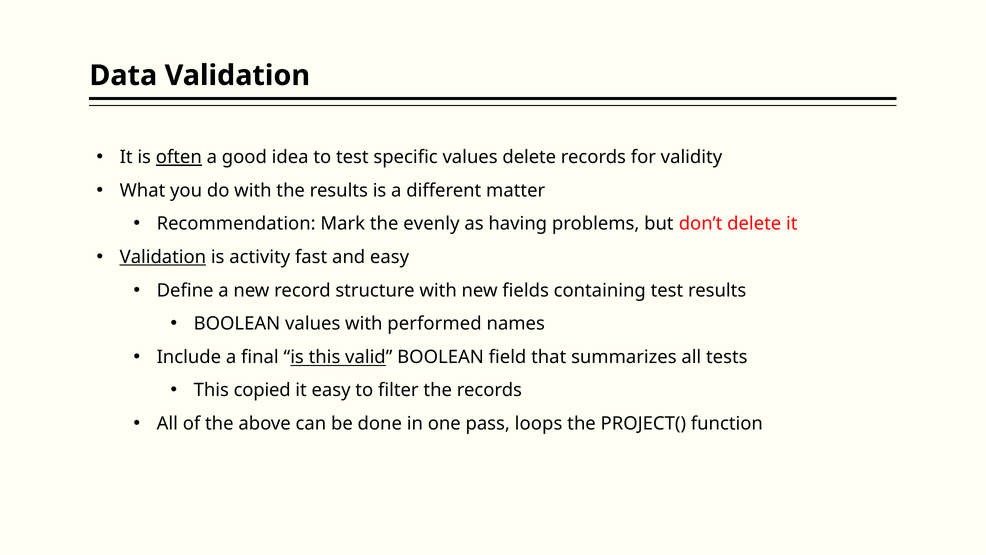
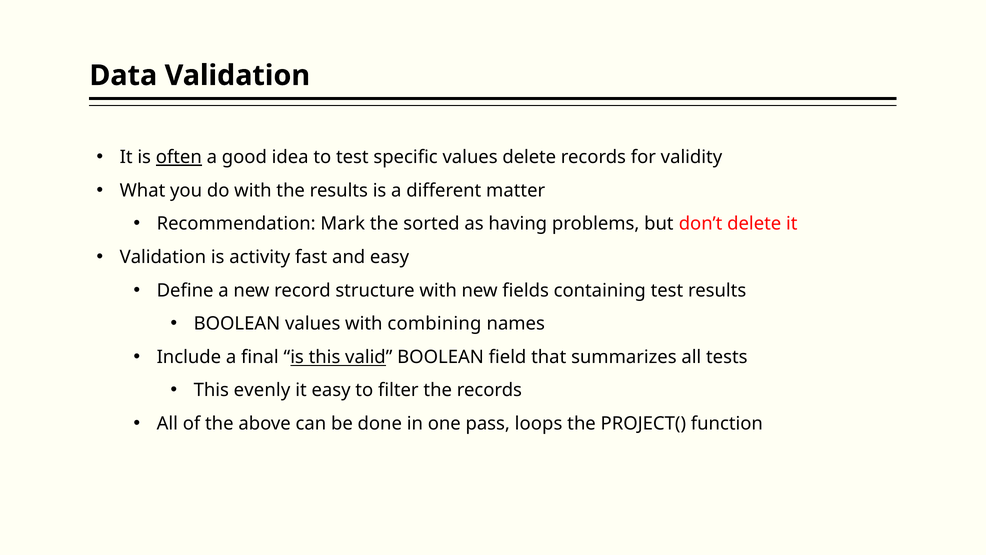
evenly: evenly -> sorted
Validation at (163, 257) underline: present -> none
performed: performed -> combining
copied: copied -> evenly
